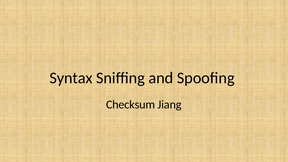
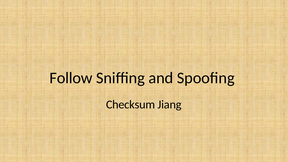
Syntax: Syntax -> Follow
